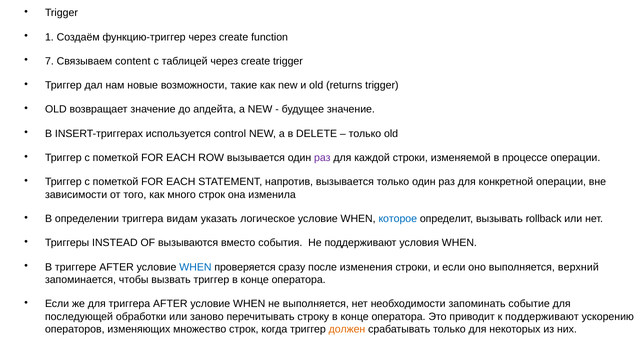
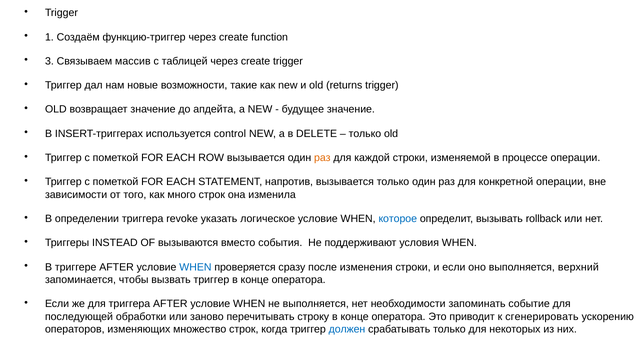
7: 7 -> 3
content: content -> массив
раз at (322, 158) colour: purple -> orange
видам: видам -> revoke
к поддерживают: поддерживают -> сгенерировать
должен colour: orange -> blue
